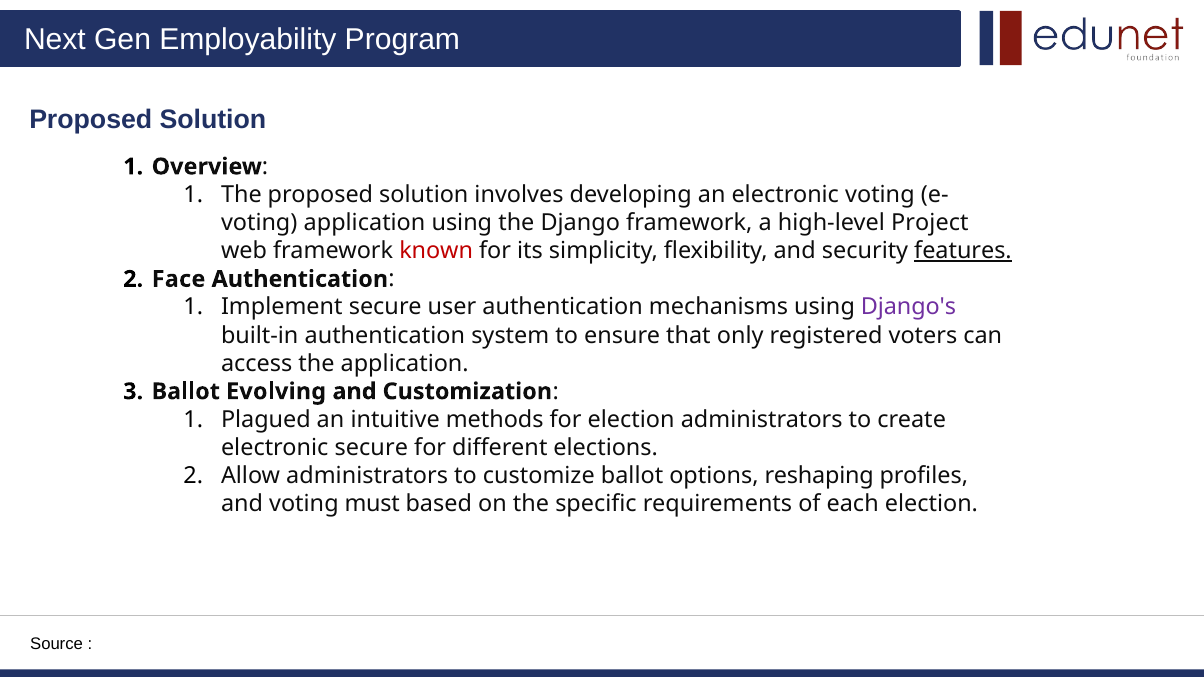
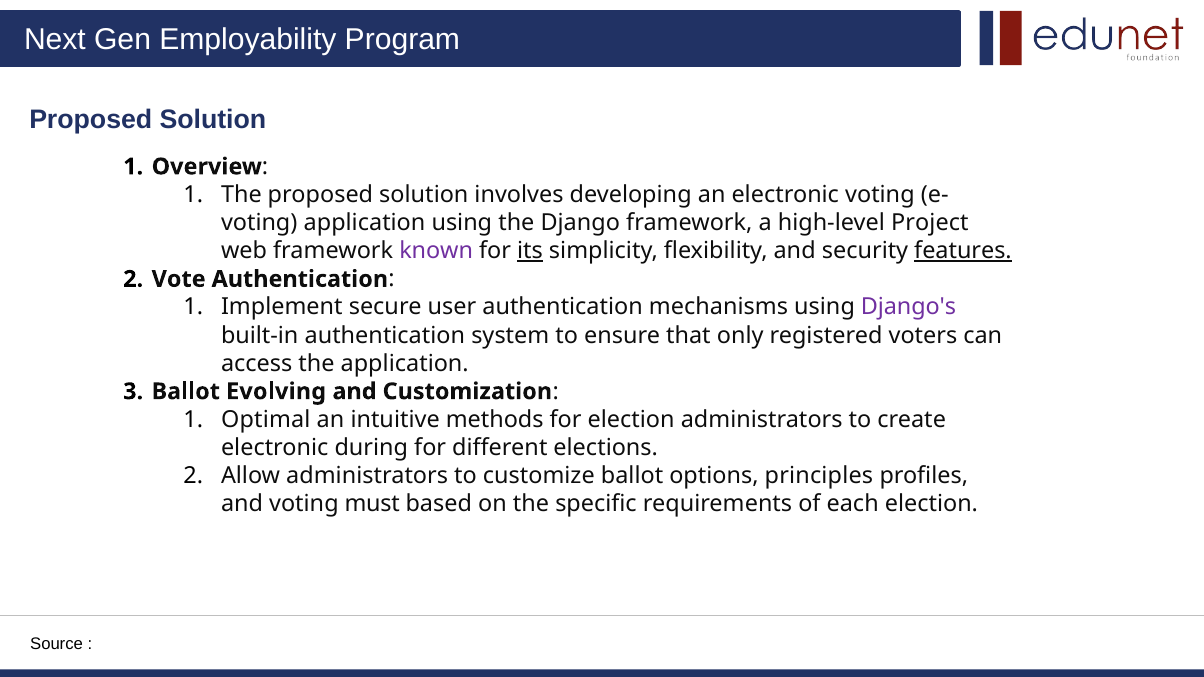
known colour: red -> purple
its underline: none -> present
Face: Face -> Vote
Plagued: Plagued -> Optimal
electronic secure: secure -> during
reshaping: reshaping -> principles
